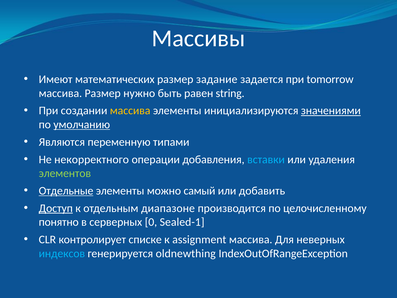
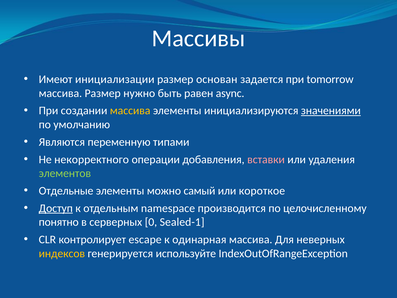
математических: математических -> инициализации
задание: задание -> основан
string: string -> async
умолчанию underline: present -> none
вставки colour: light blue -> pink
Отдельные underline: present -> none
добавить: добавить -> короткое
диапазоне: диапазоне -> namespace
списке: списке -> escape
assignment: assignment -> одинарная
индексов colour: light blue -> yellow
oldnewthing: oldnewthing -> используйте
